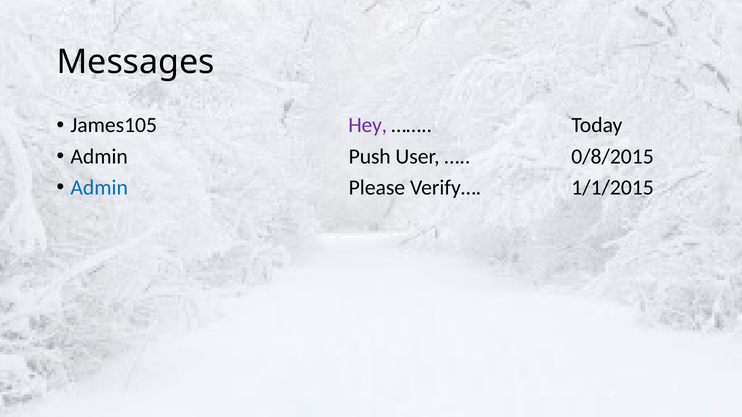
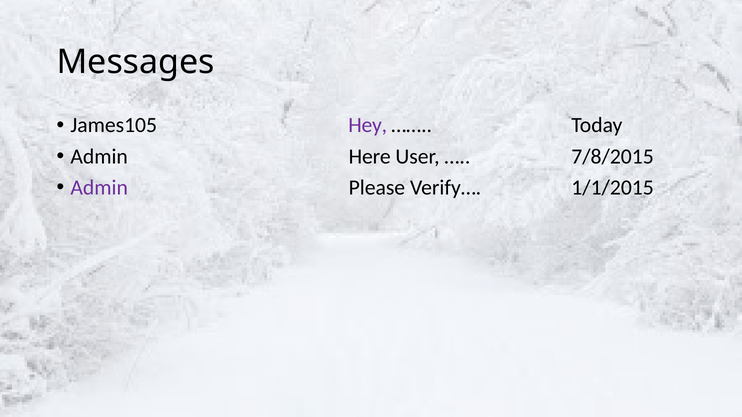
Push: Push -> Here
0/8/2015: 0/8/2015 -> 7/8/2015
Admin at (99, 188) colour: blue -> purple
